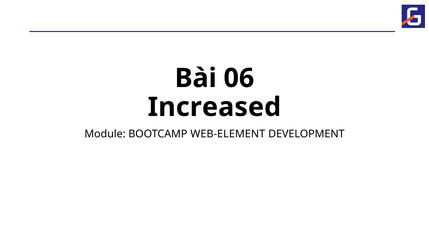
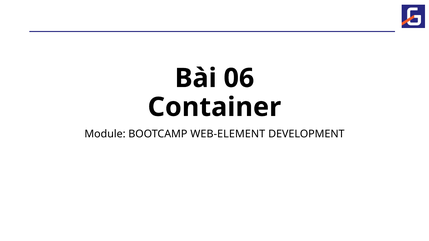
Increased: Increased -> Container
